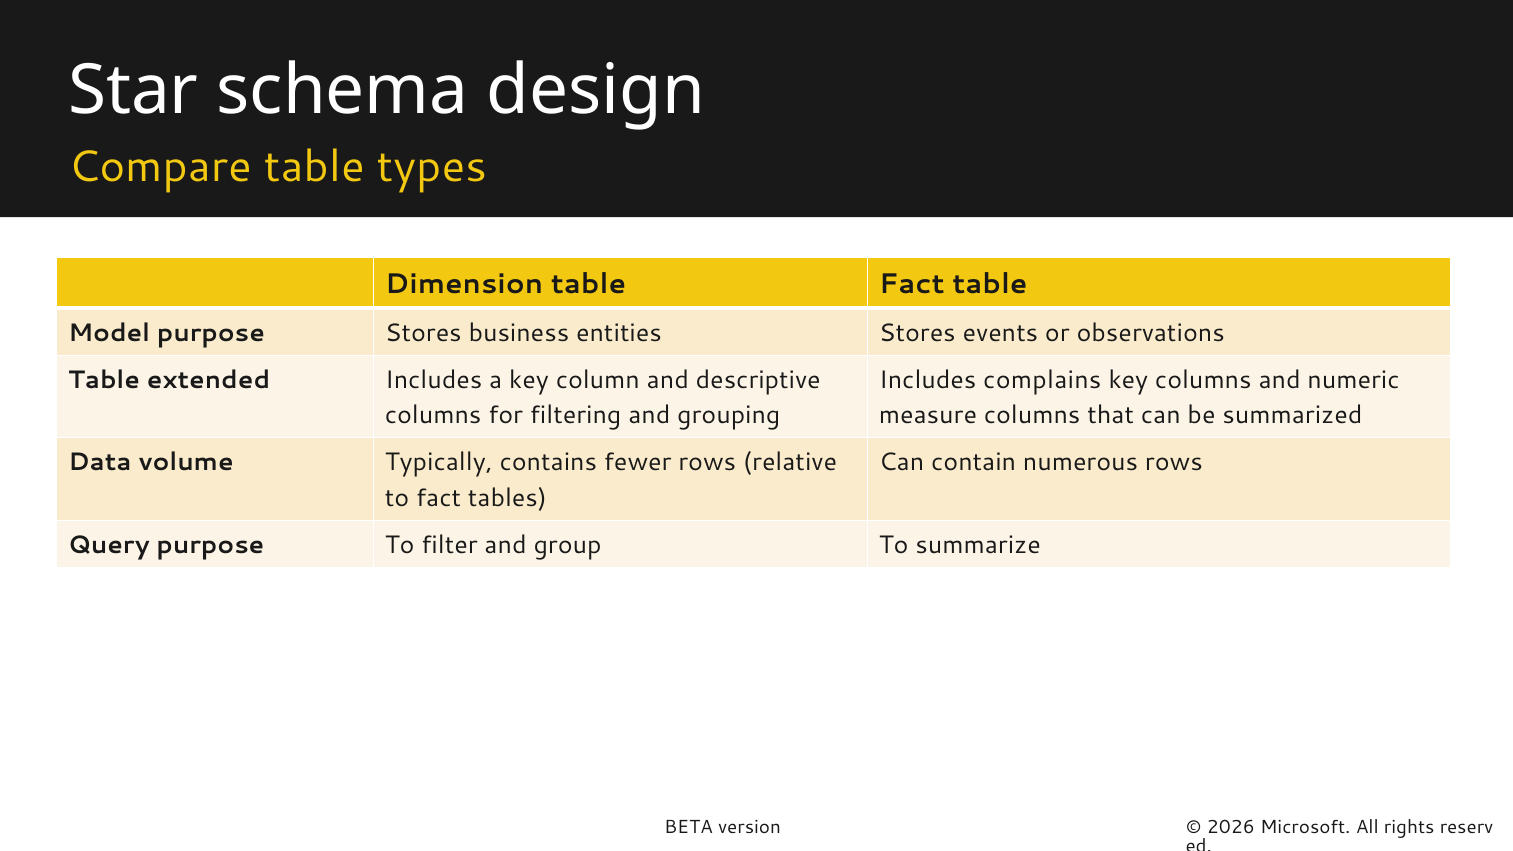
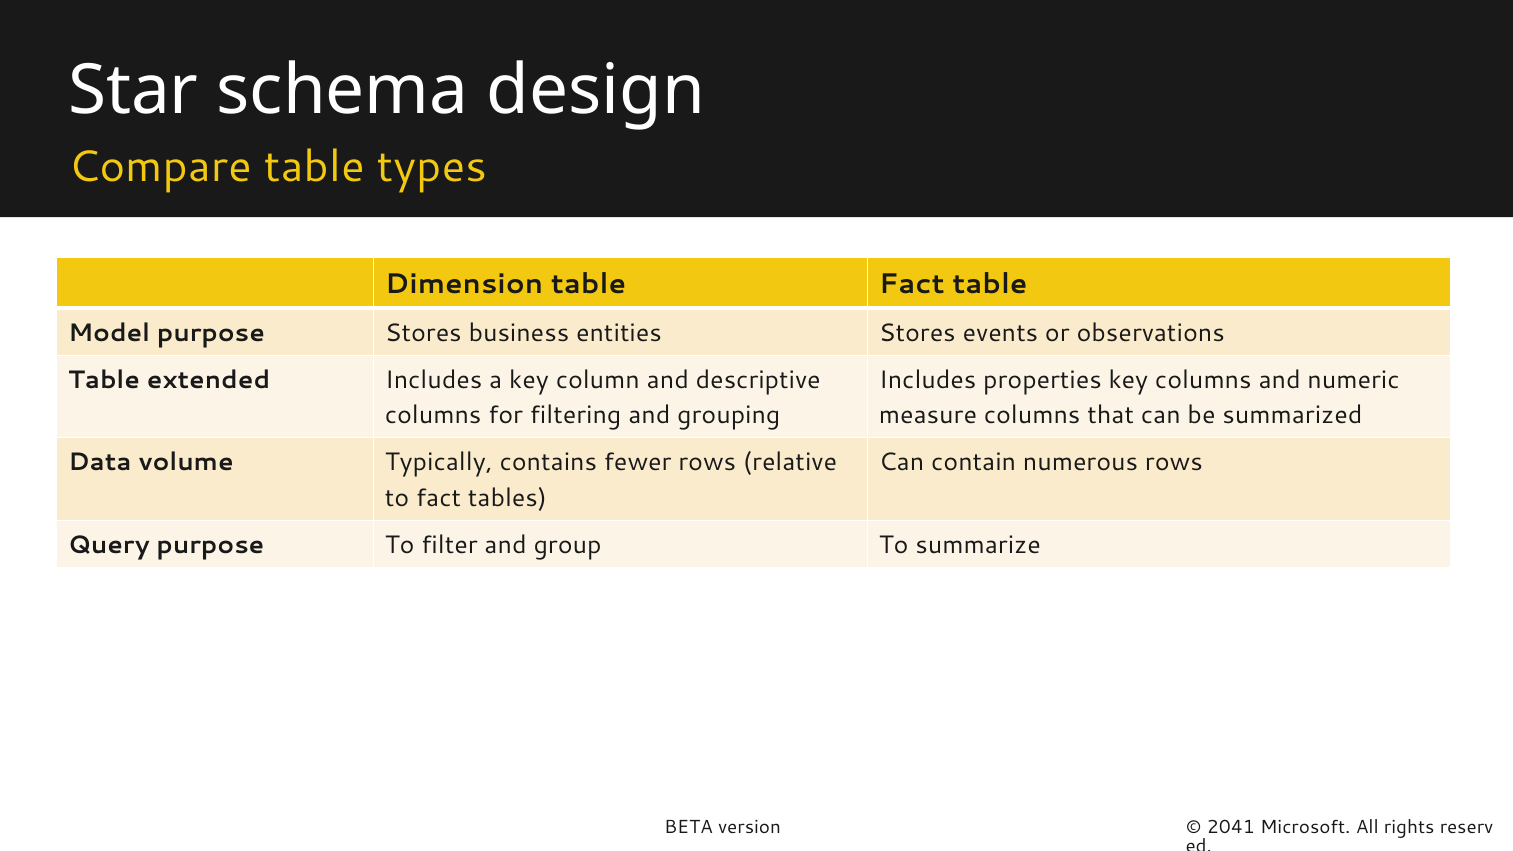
complains: complains -> properties
2026: 2026 -> 2041
